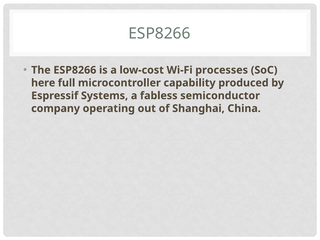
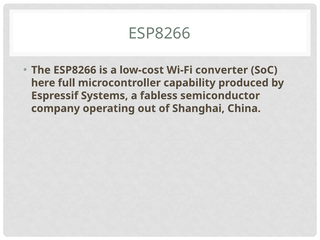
processes: processes -> converter
